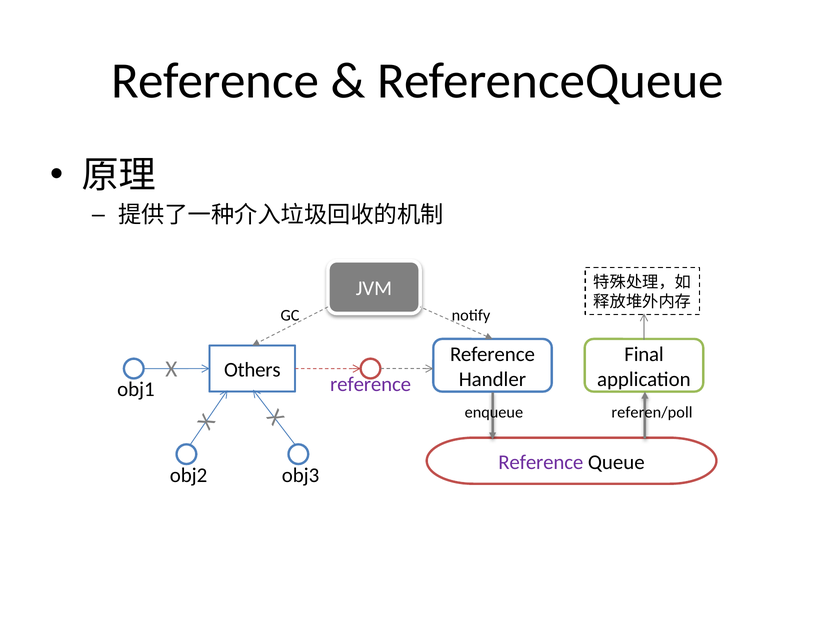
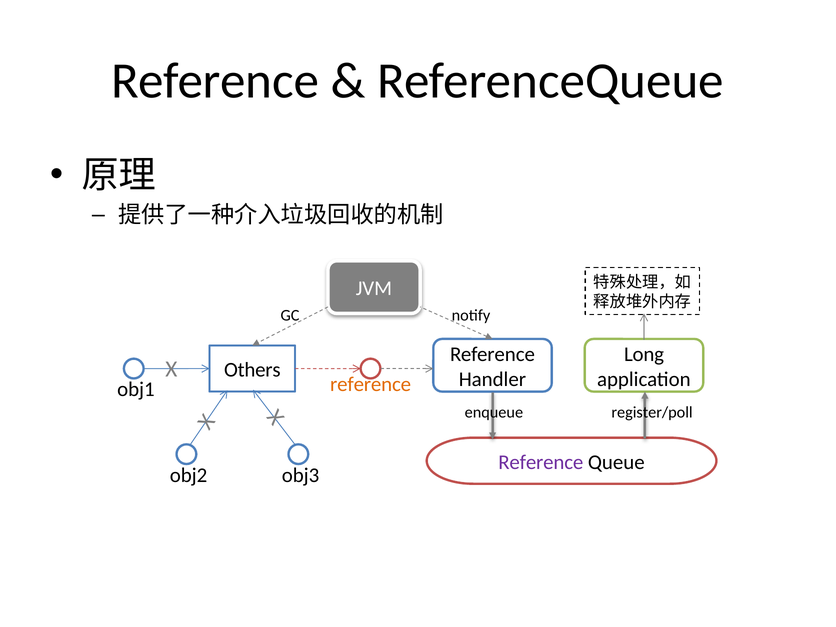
Final: Final -> Long
reference at (371, 384) colour: purple -> orange
referen/poll: referen/poll -> register/poll
